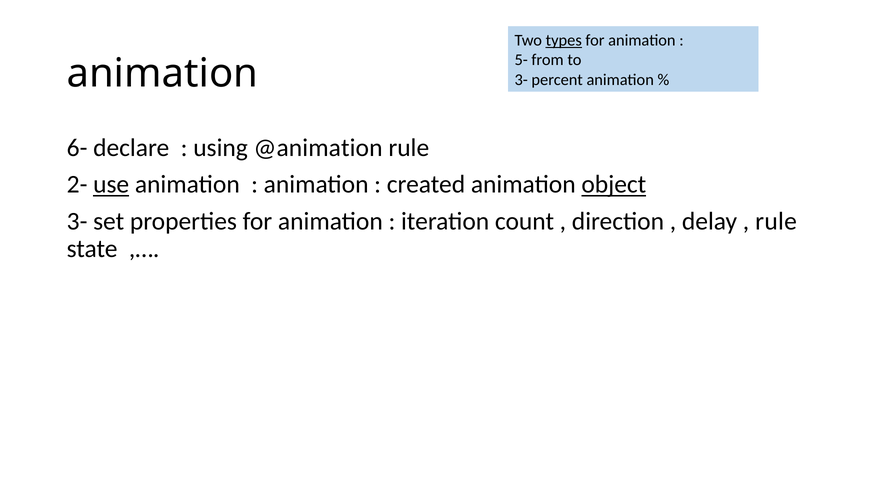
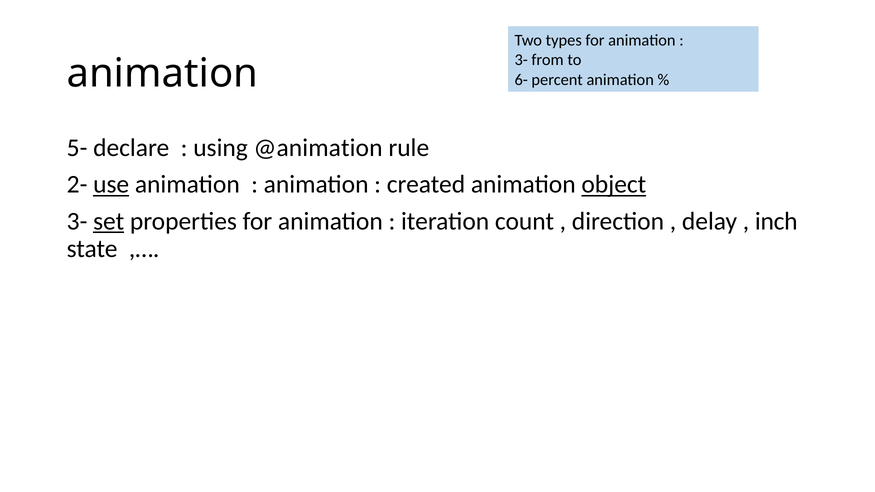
types underline: present -> none
5- at (521, 60): 5- -> 3-
3- at (521, 80): 3- -> 6-
6-: 6- -> 5-
set underline: none -> present
rule at (776, 221): rule -> inch
